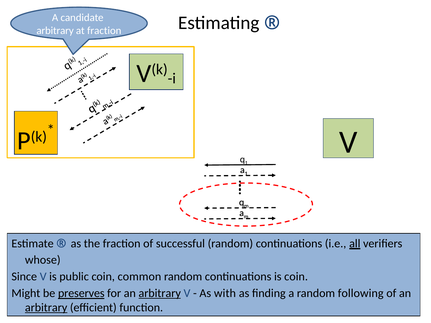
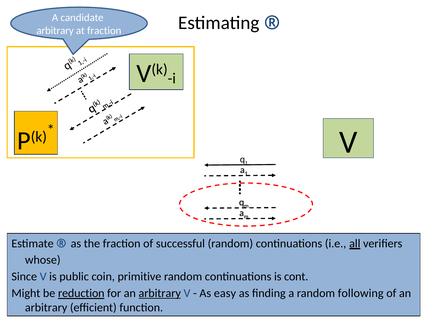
common: common -> primitive
is coin: coin -> cont
preserves: preserves -> reduction
with: with -> easy
arbitrary at (46, 308) underline: present -> none
